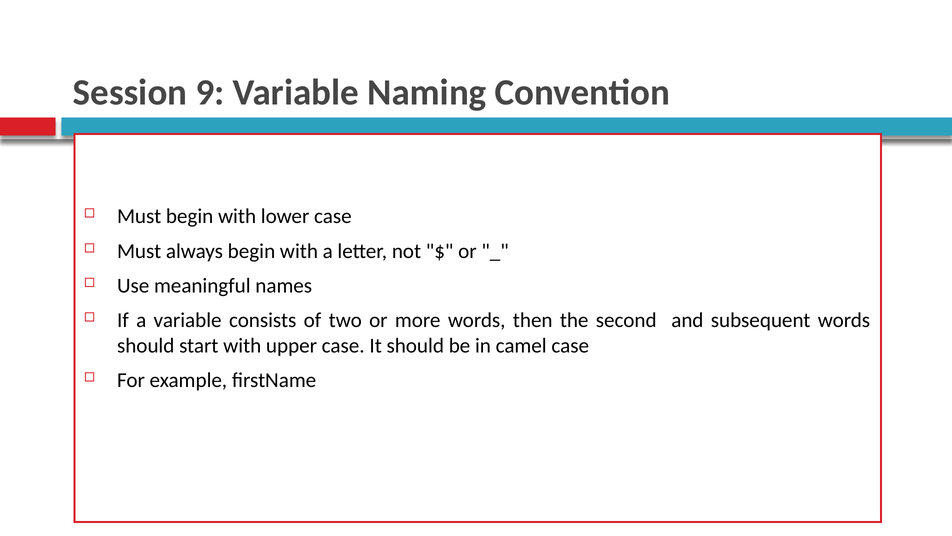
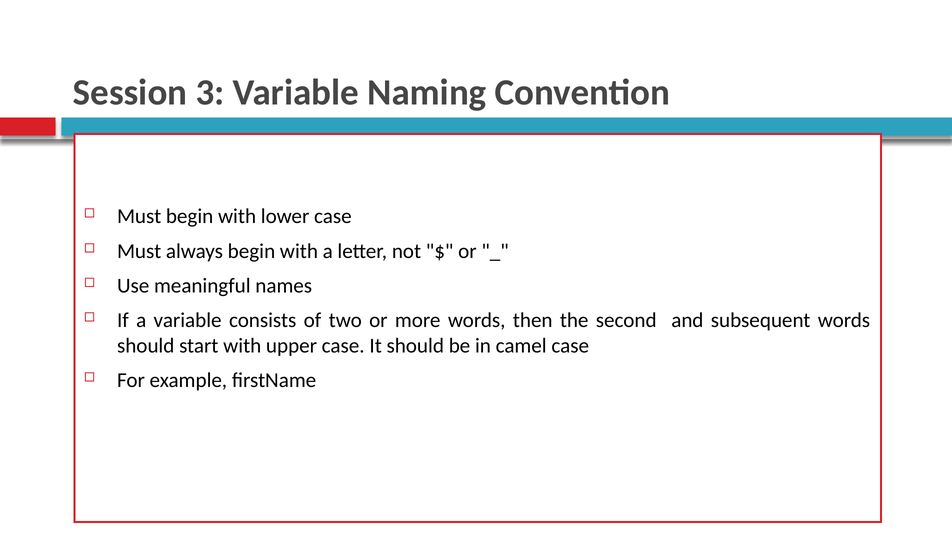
9: 9 -> 3
